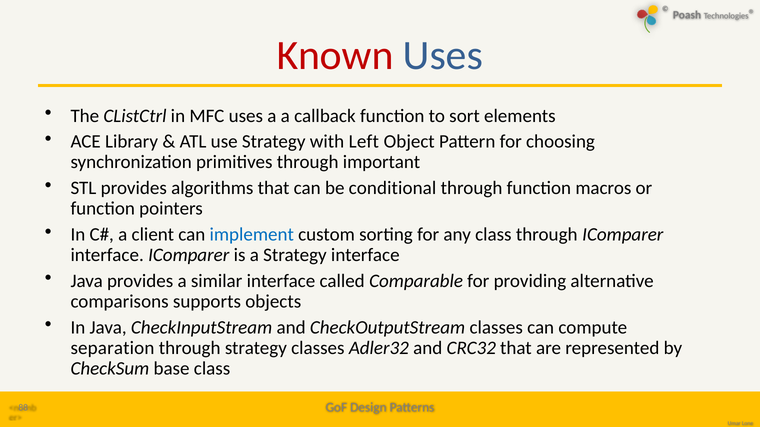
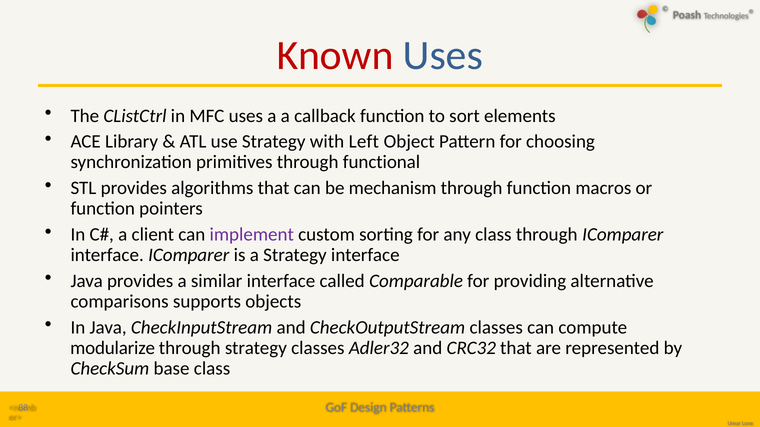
important: important -> functional
conditional: conditional -> mechanism
implement colour: blue -> purple
separation: separation -> modularize
